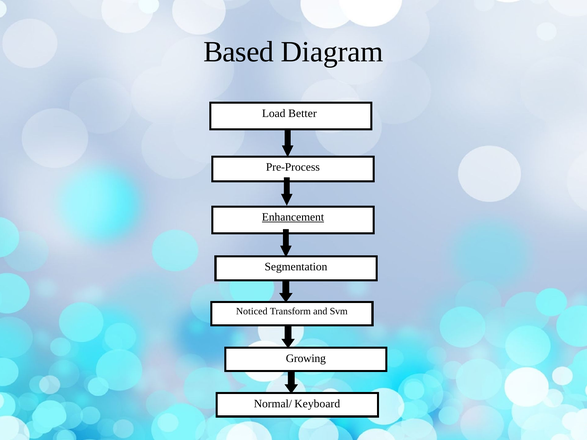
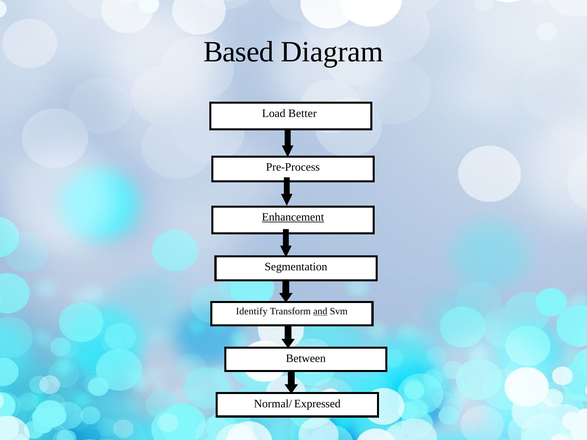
Noticed: Noticed -> Identify
and underline: none -> present
Growing: Growing -> Between
Keyboard: Keyboard -> Expressed
